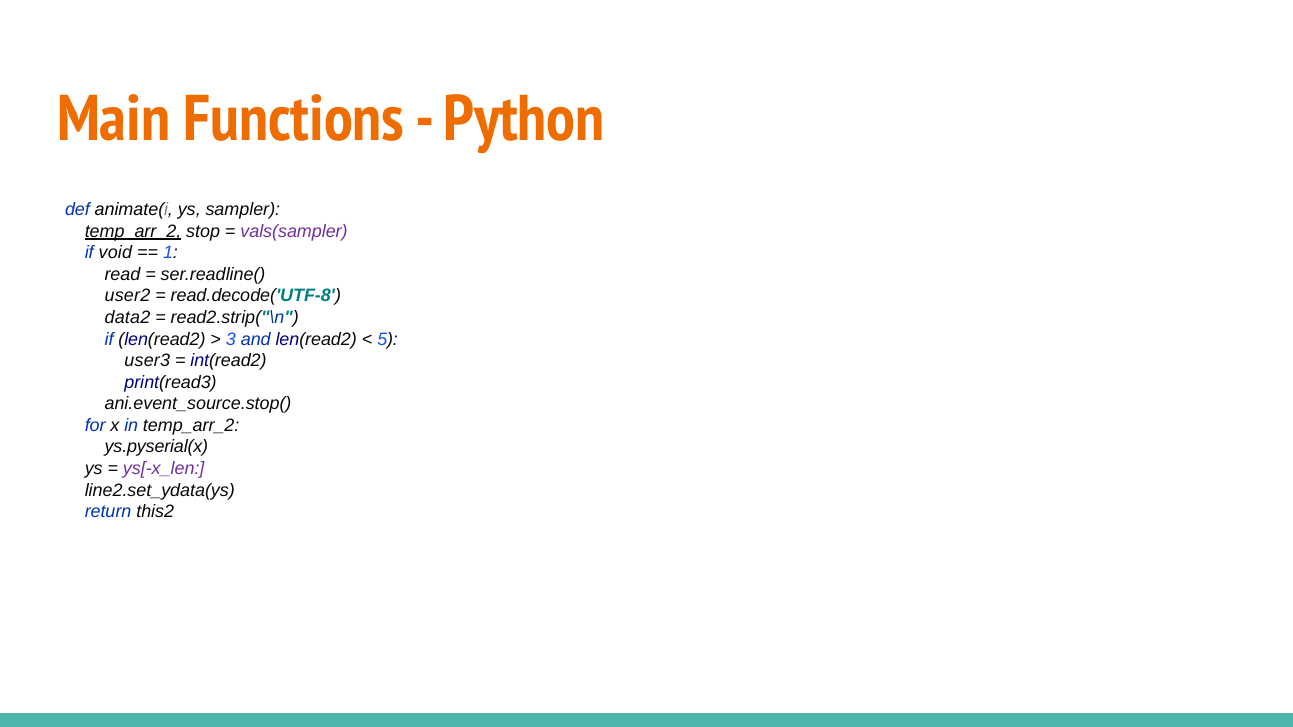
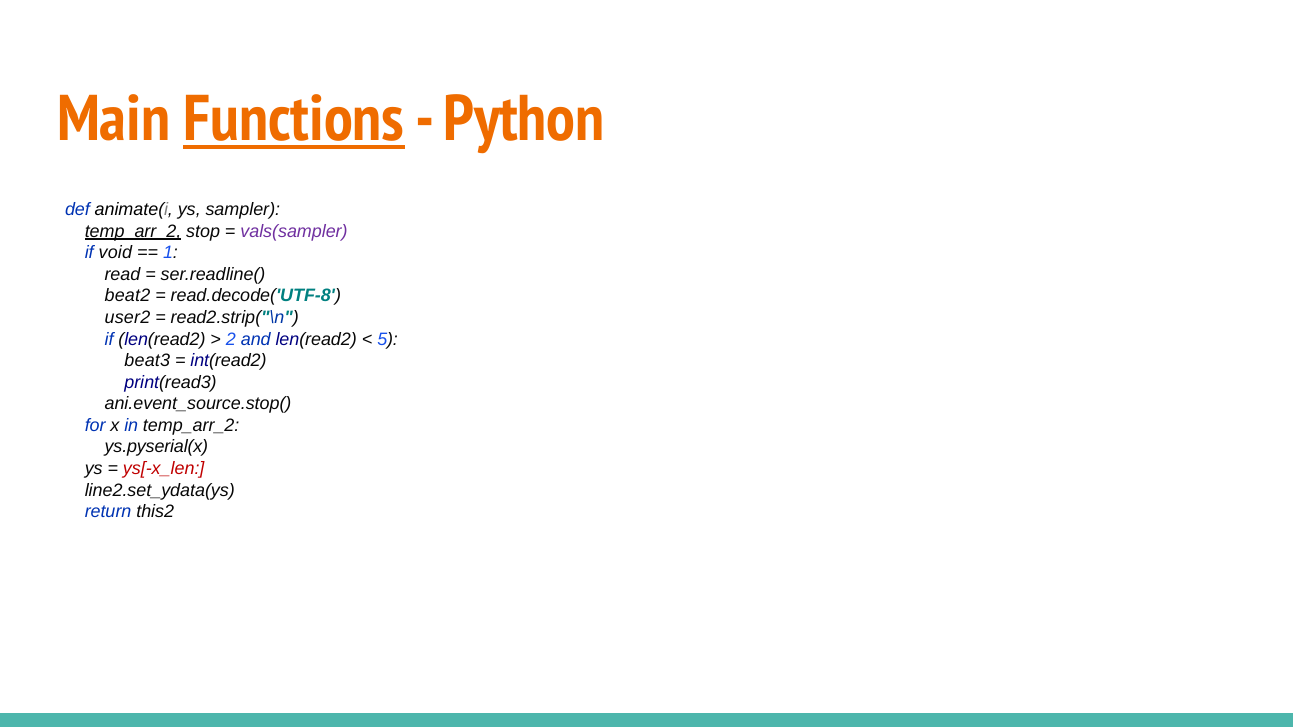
Functions underline: none -> present
user2: user2 -> beat2
data2: data2 -> user2
3: 3 -> 2
user3: user3 -> beat3
ys[-x_len colour: purple -> red
